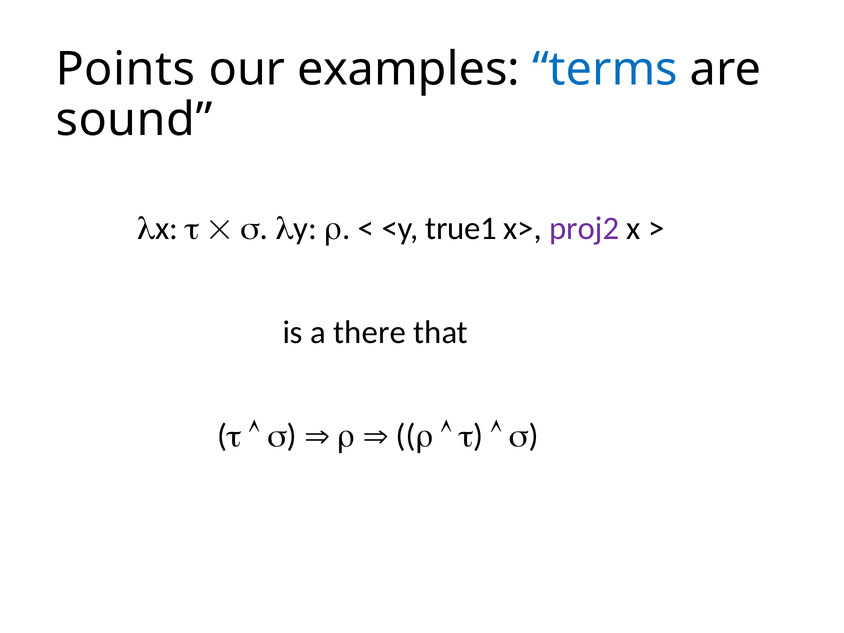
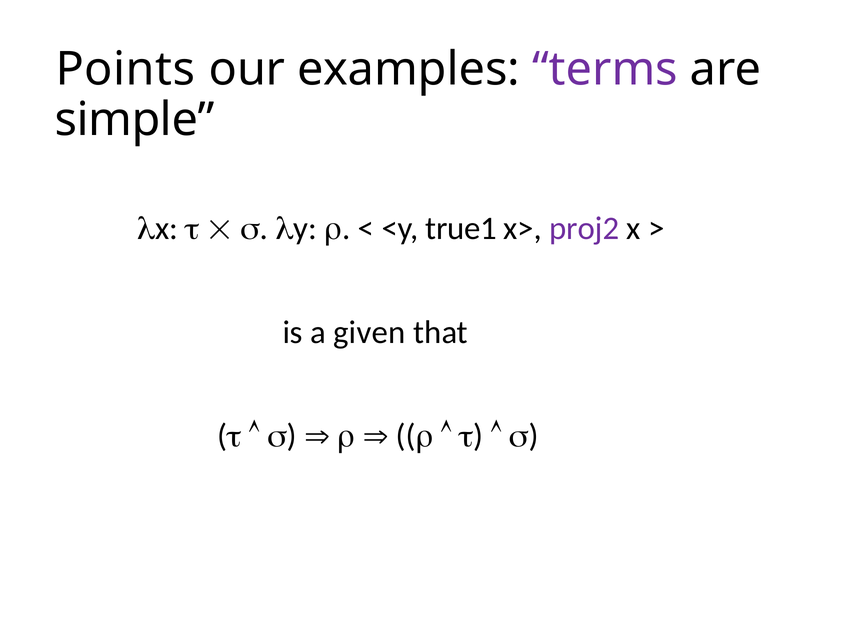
terms colour: blue -> purple
sound: sound -> simple
there: there -> given
